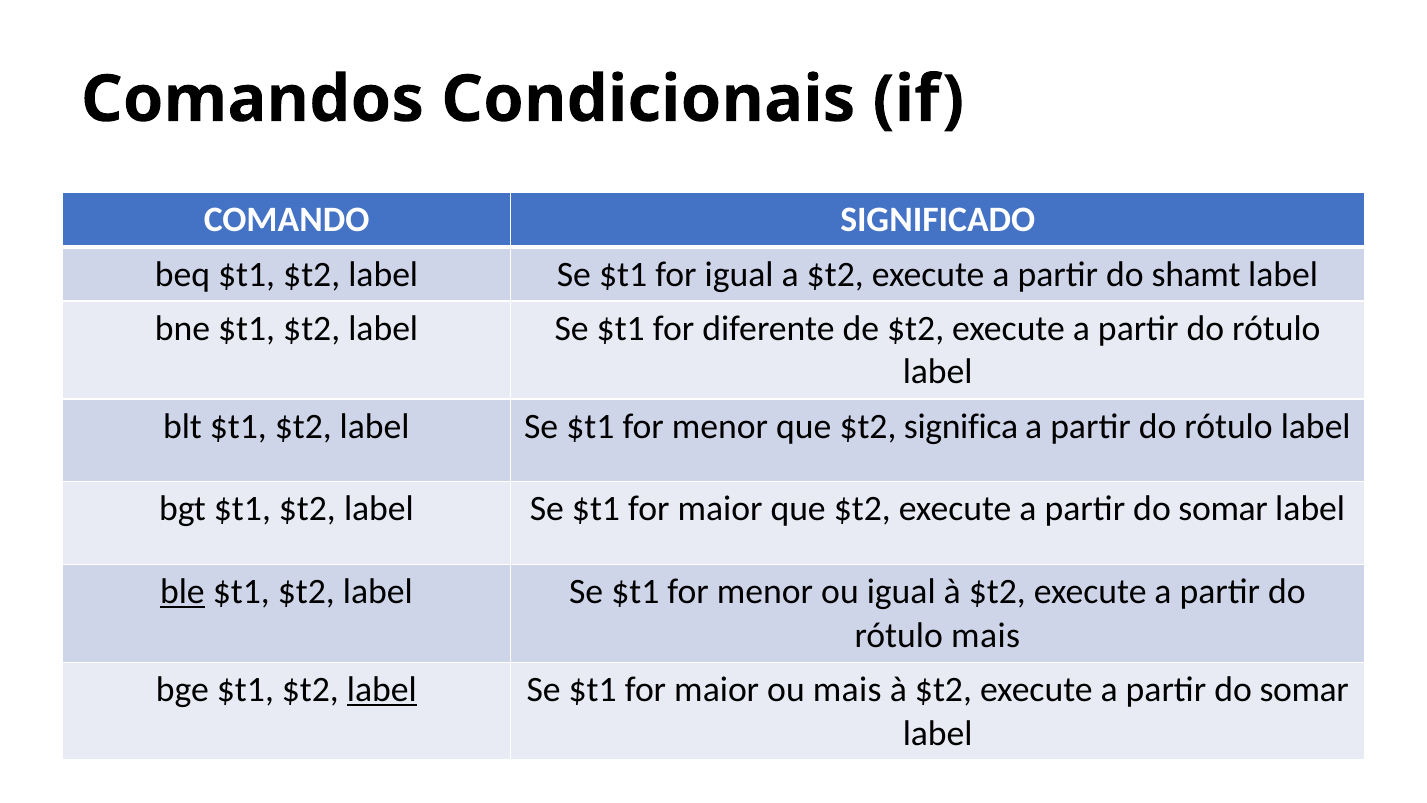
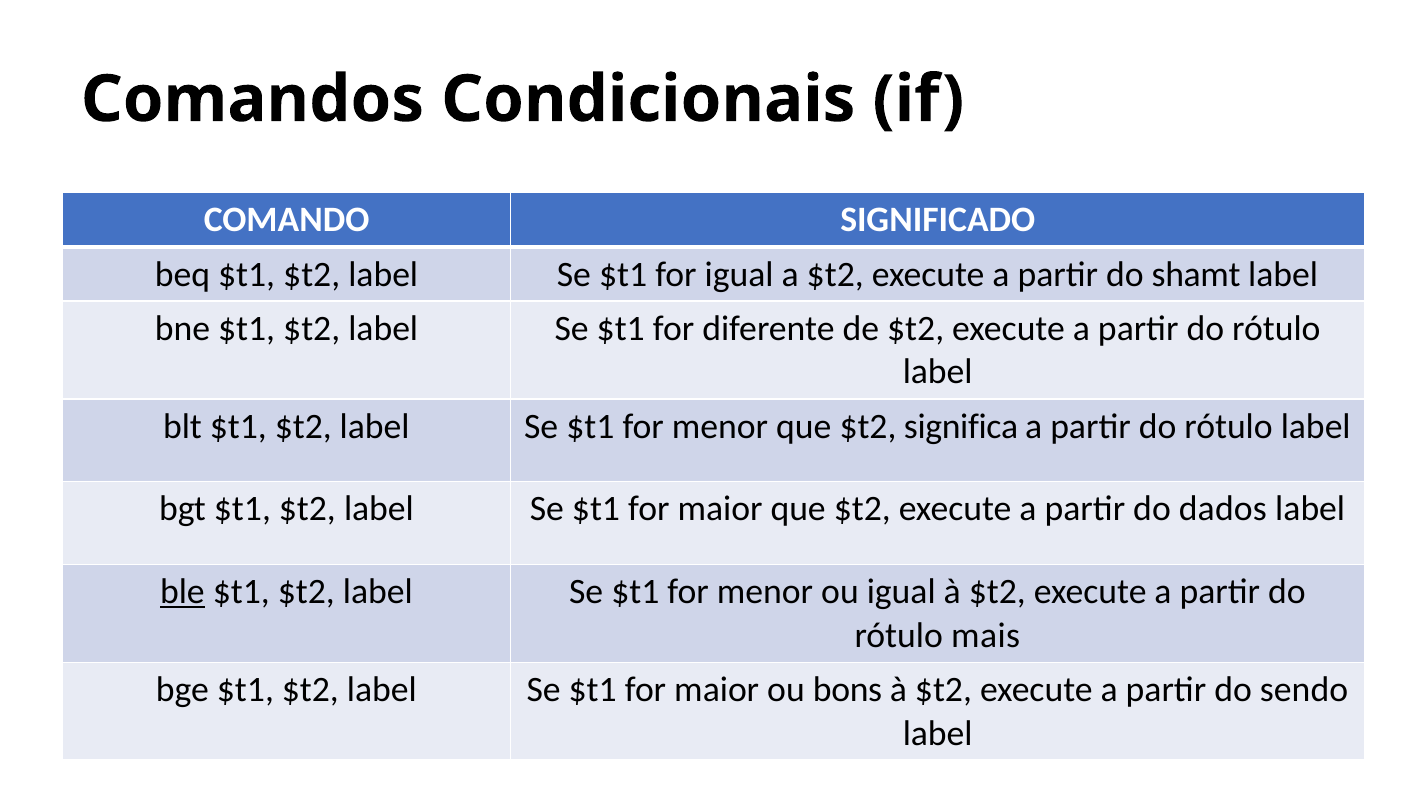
somar at (1223, 509): somar -> dados
label at (382, 689) underline: present -> none
ou mais: mais -> bons
somar at (1304, 689): somar -> sendo
